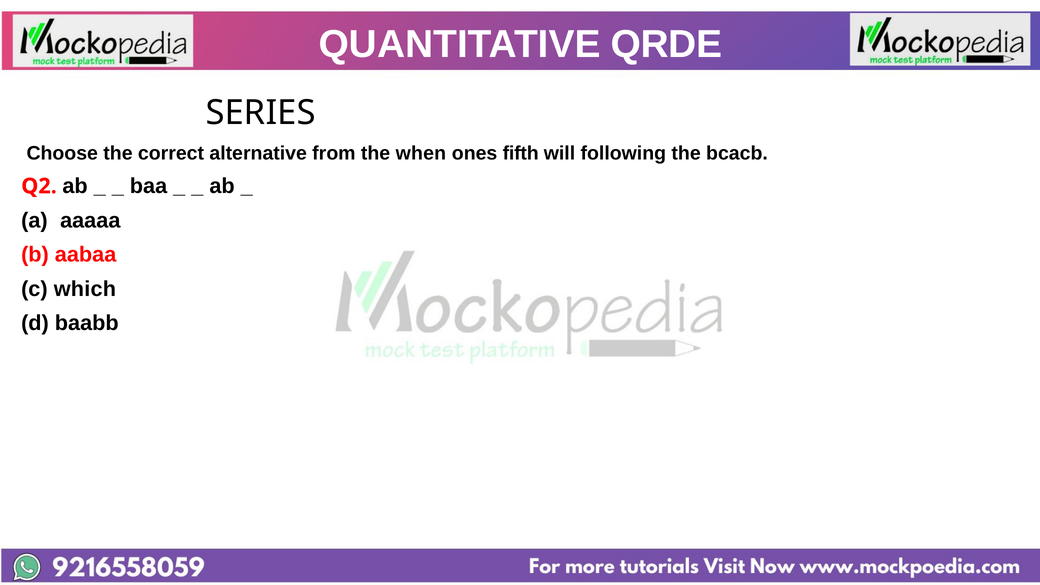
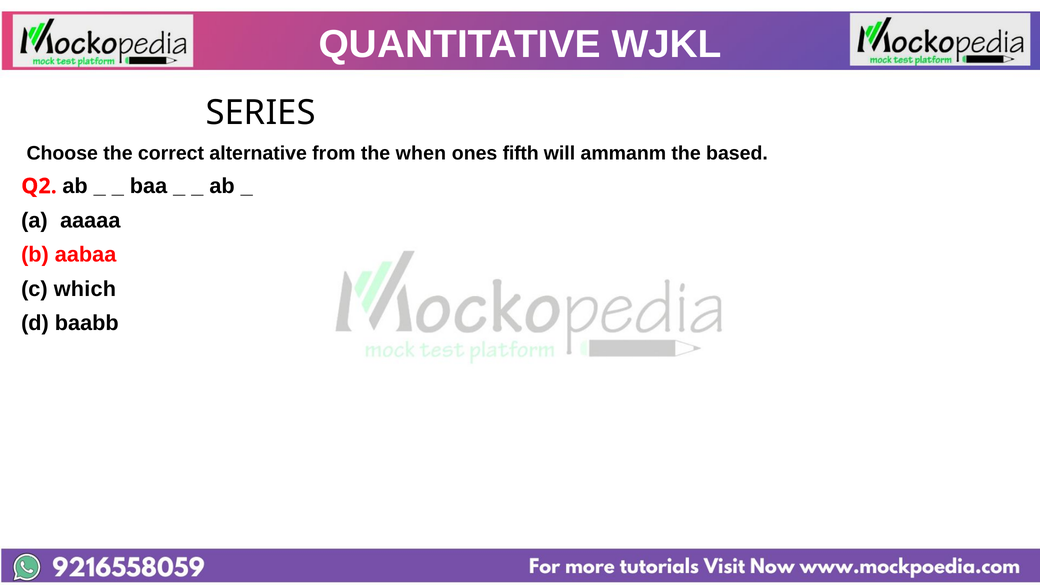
QRDE: QRDE -> WJKL
following: following -> ammanm
bcacb: bcacb -> based
